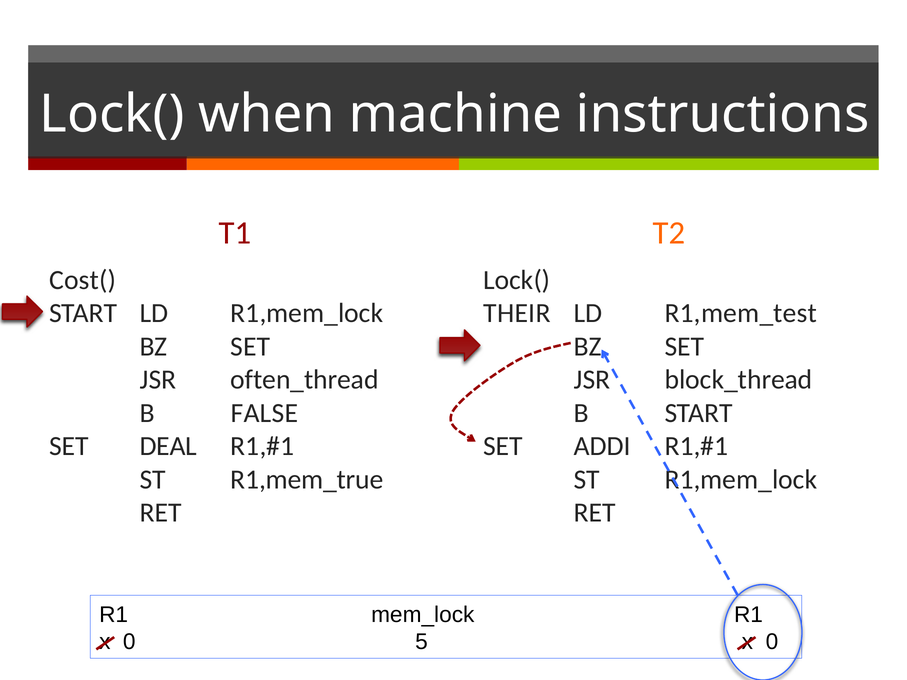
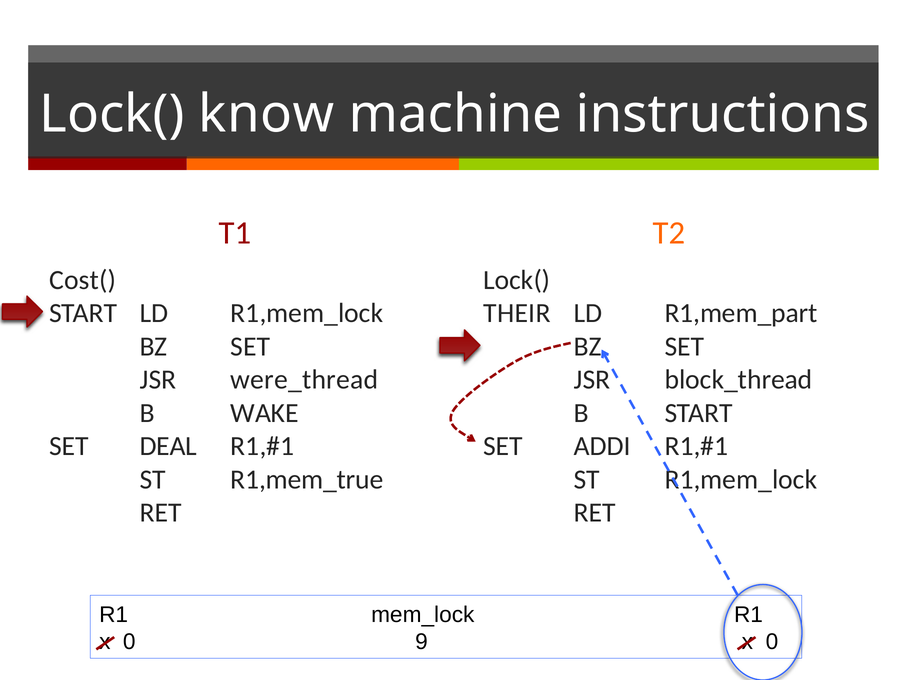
when: when -> know
R1,mem_test: R1,mem_test -> R1,mem_part
often_thread: often_thread -> were_thread
FALSE: FALSE -> WAKE
5: 5 -> 9
